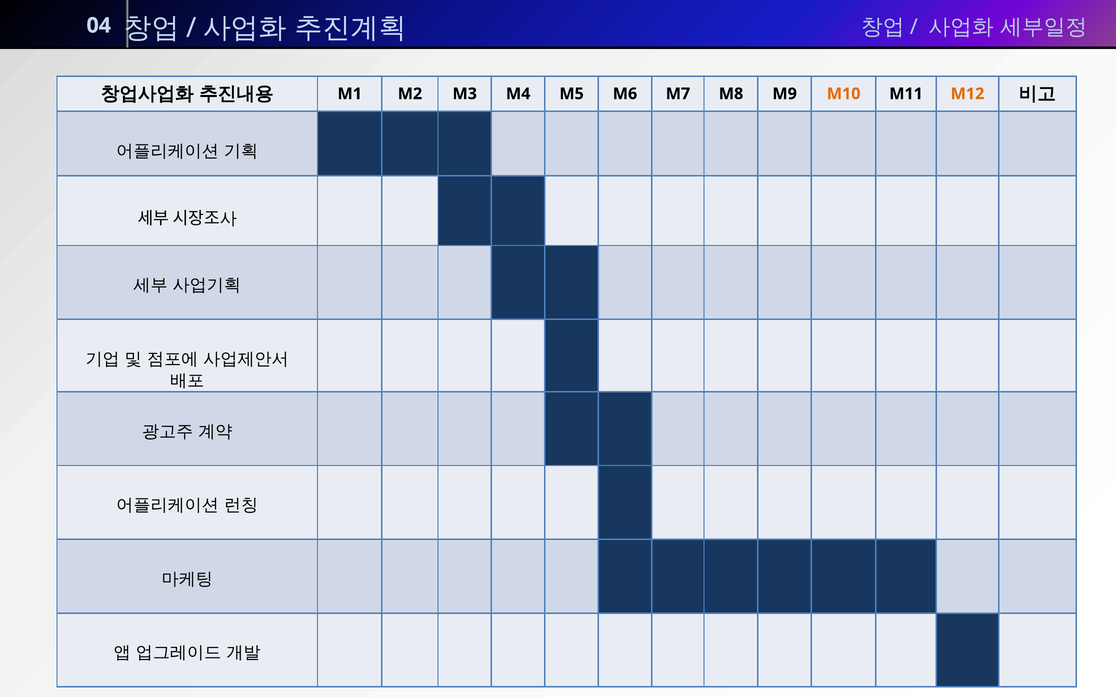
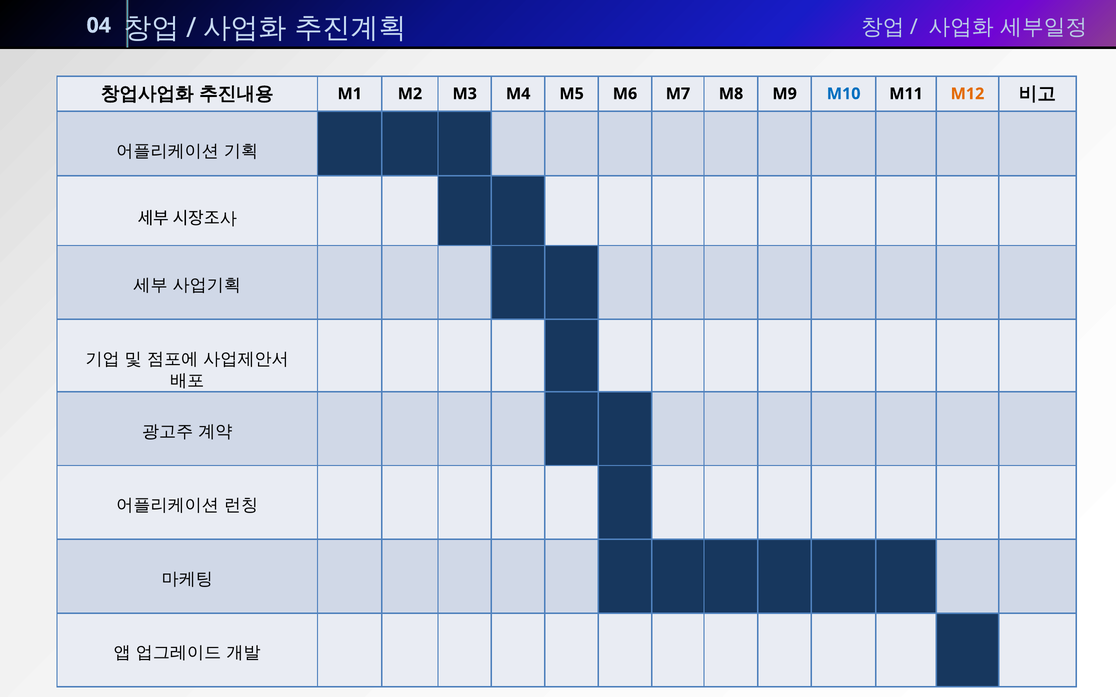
M10 colour: orange -> blue
